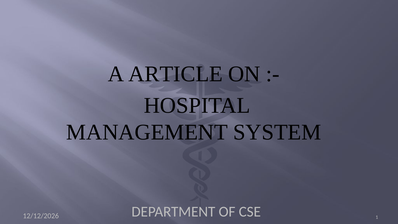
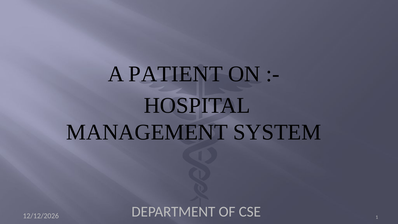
ARTICLE: ARTICLE -> PATIENT
